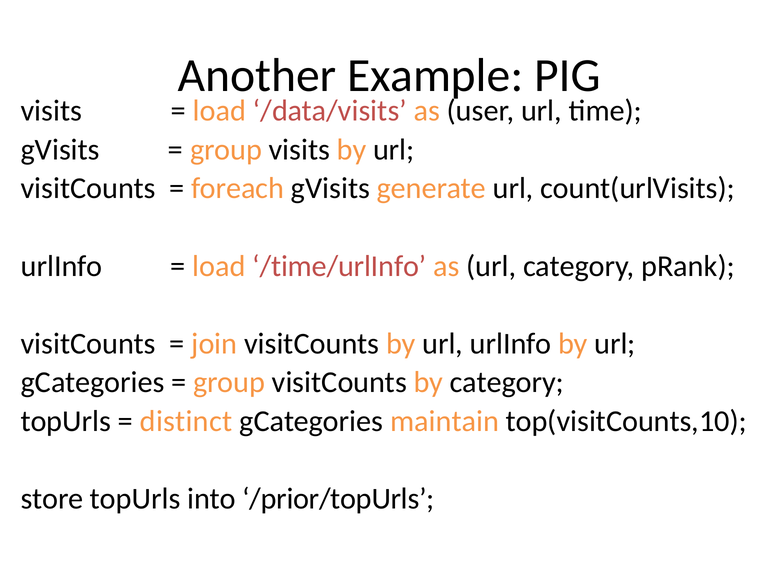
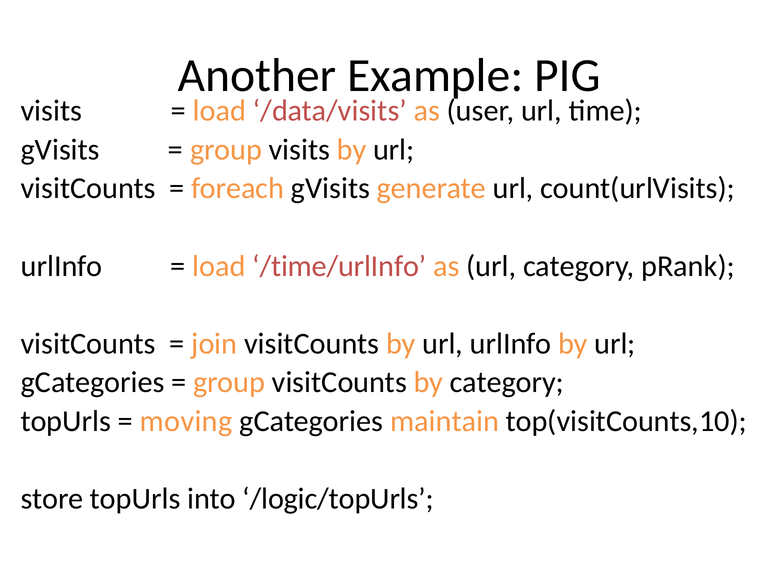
distinct: distinct -> moving
/prior/topUrls: /prior/topUrls -> /logic/topUrls
